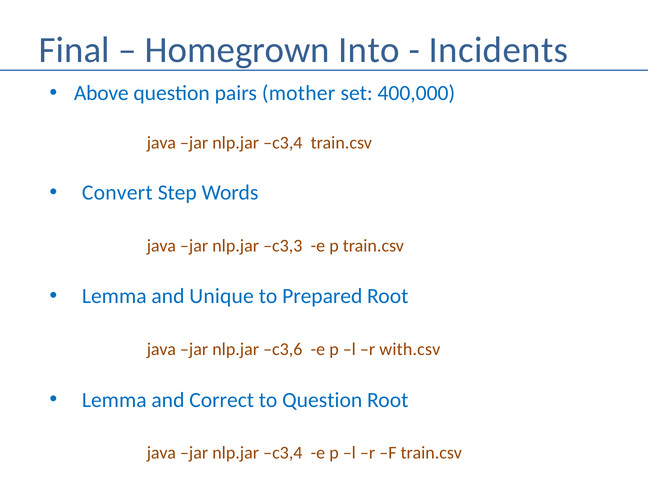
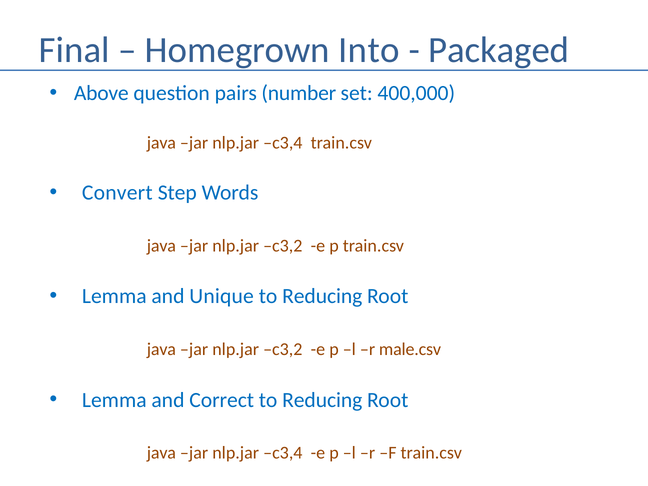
Incidents: Incidents -> Packaged
mother: mother -> number
c3,3 at (283, 246): c3,3 -> c3,2
Prepared at (322, 296): Prepared -> Reducing
c3,6 at (283, 349): c3,6 -> c3,2
with.csv: with.csv -> male.csv
Question at (322, 400): Question -> Reducing
